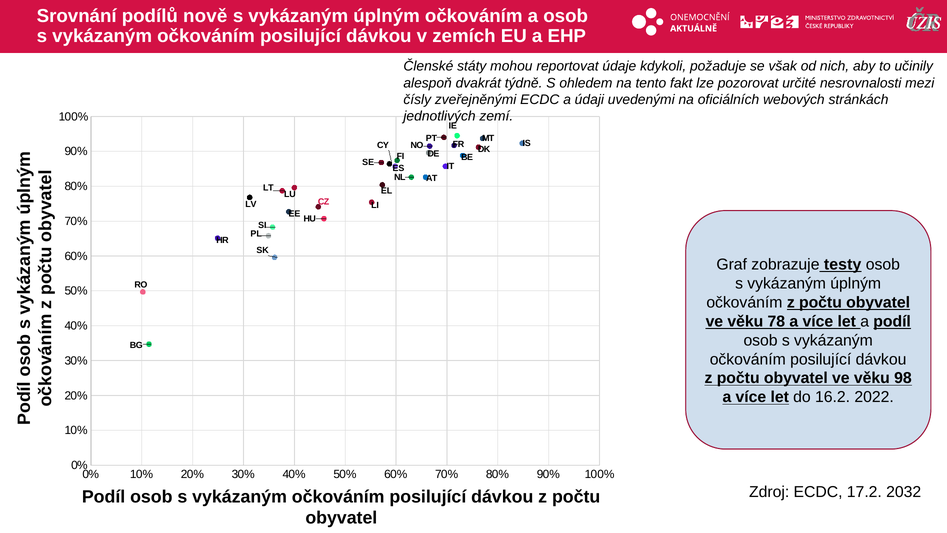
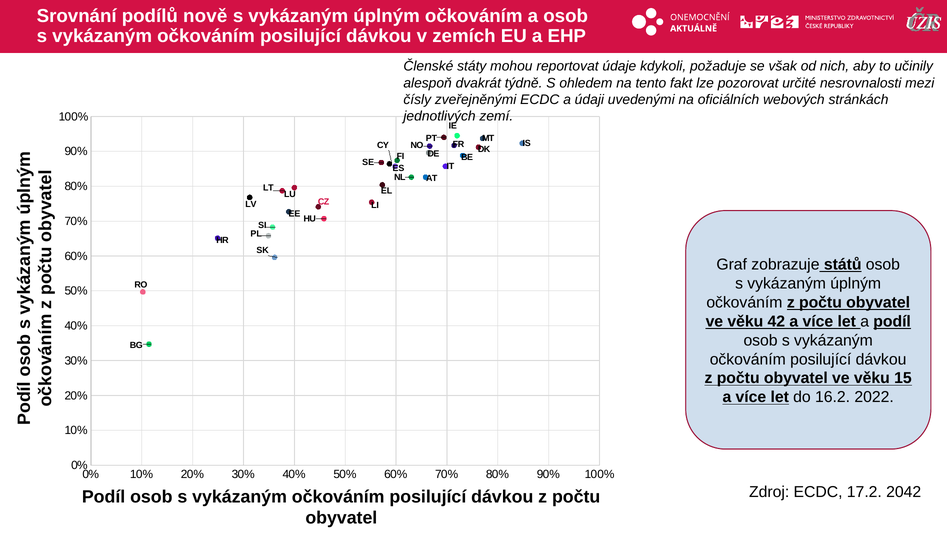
testy: testy -> států
78: 78 -> 42
98: 98 -> 15
2032: 2032 -> 2042
